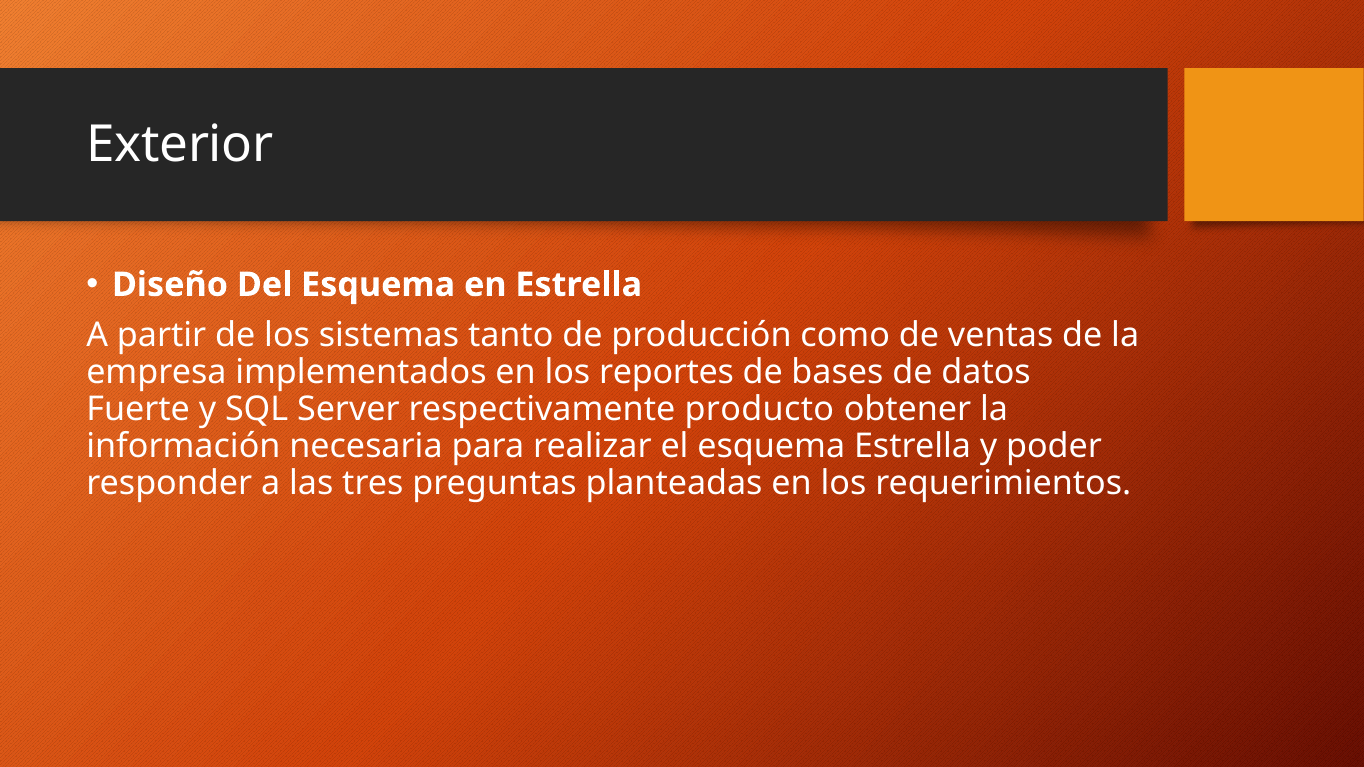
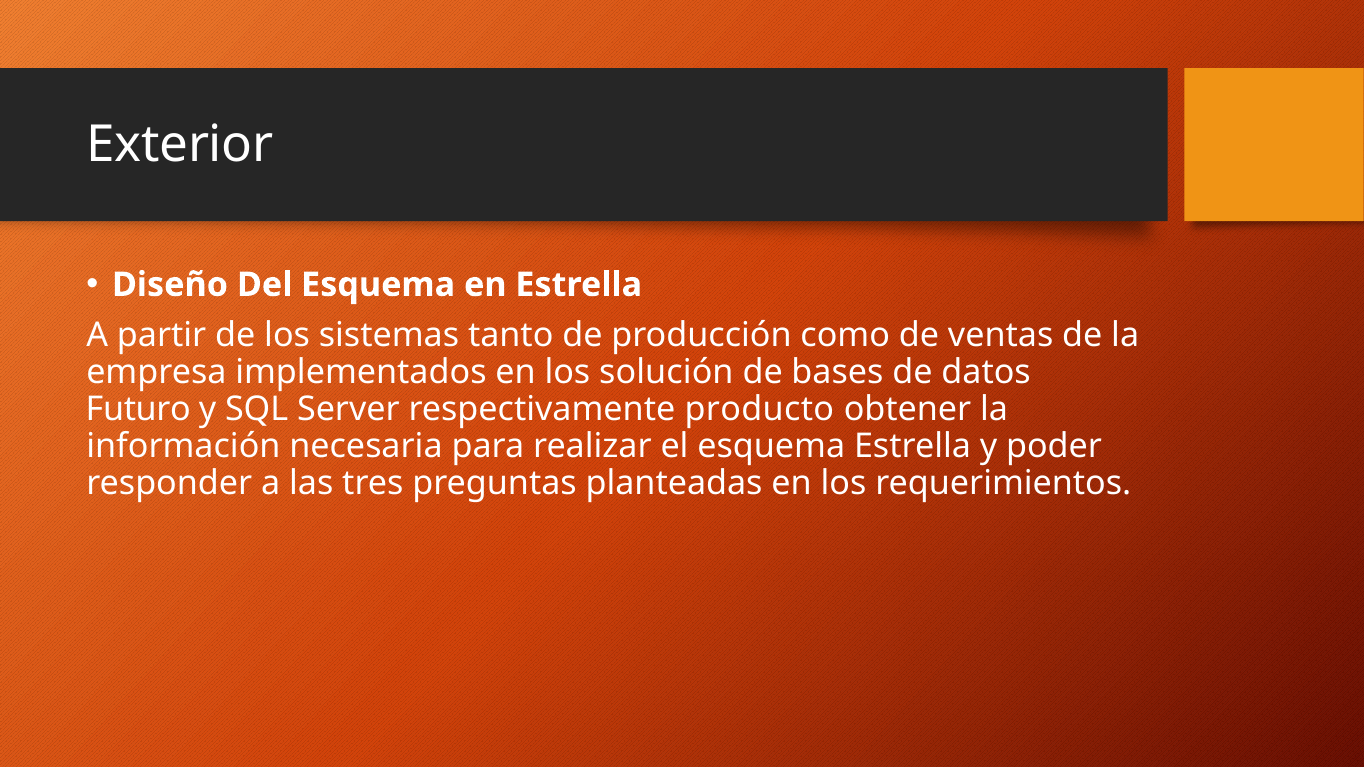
reportes: reportes -> solución
Fuerte: Fuerte -> Futuro
